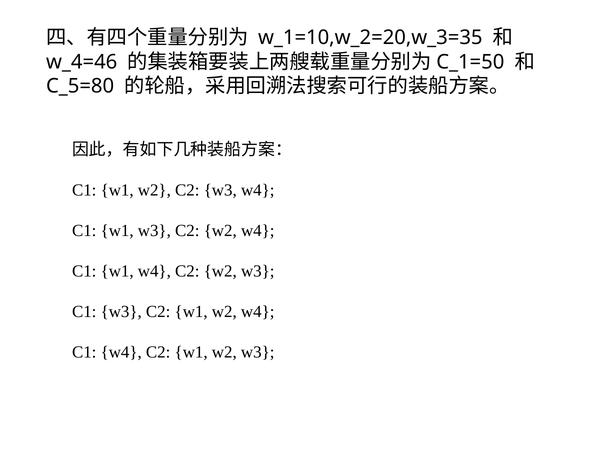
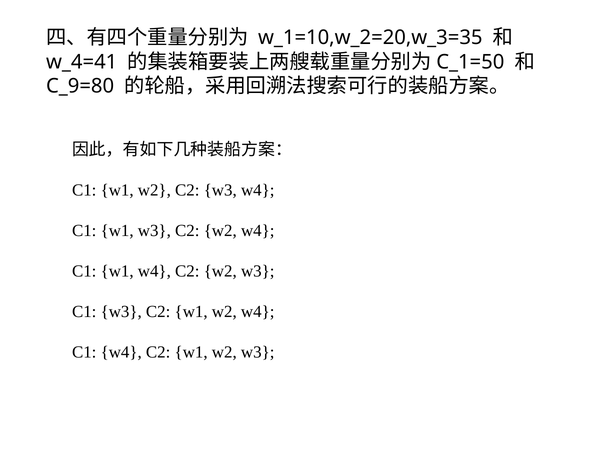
w_4=46: w_4=46 -> w_4=41
C_5=80: C_5=80 -> C_9=80
